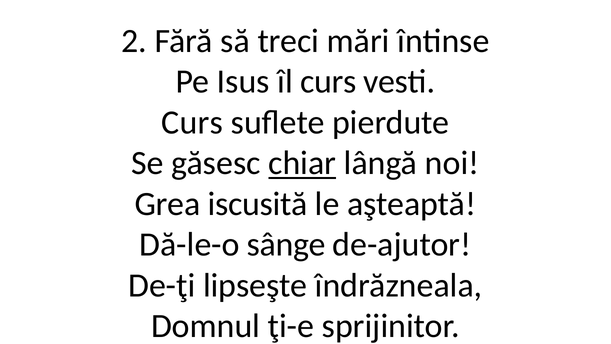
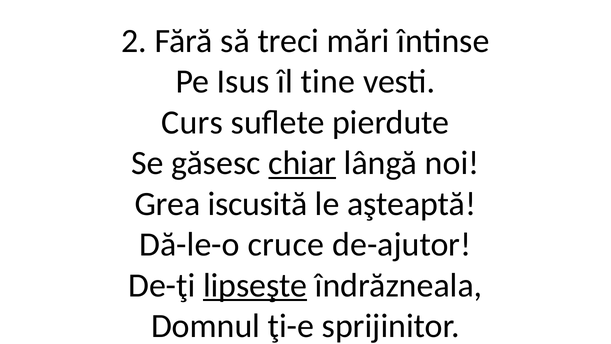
îl curs: curs -> tine
sânge: sânge -> cruce
lipseşte underline: none -> present
